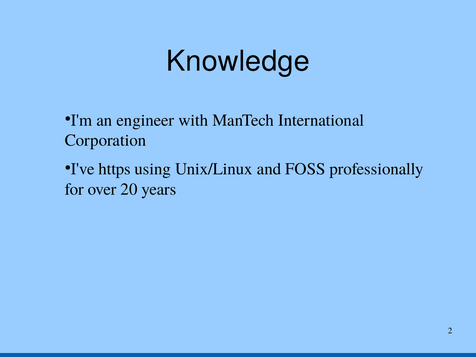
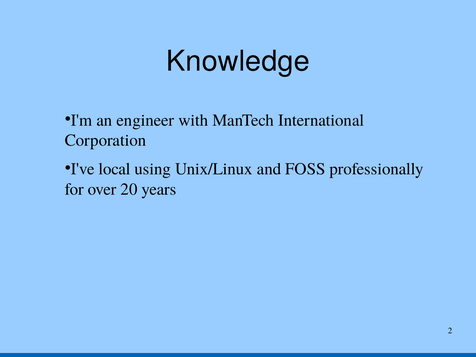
https: https -> local
